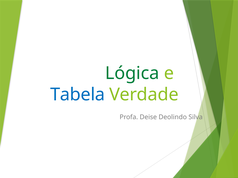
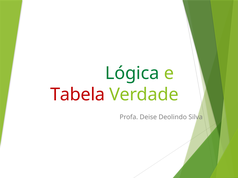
Tabela colour: blue -> red
